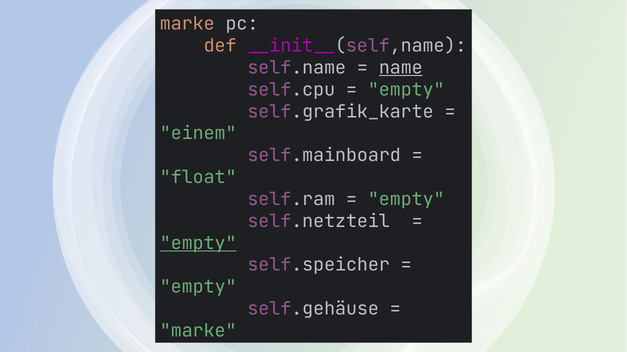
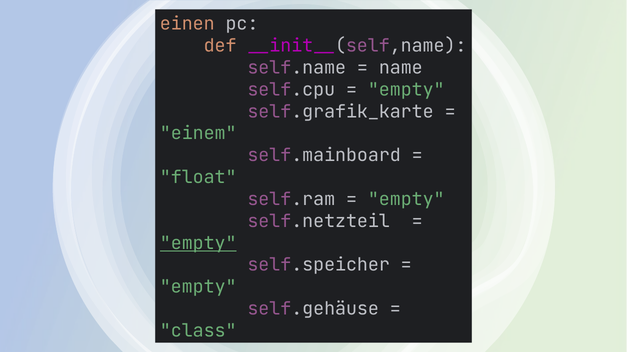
marke at (187, 24): marke -> einen
name underline: present -> none
marke at (198, 331): marke -> class
